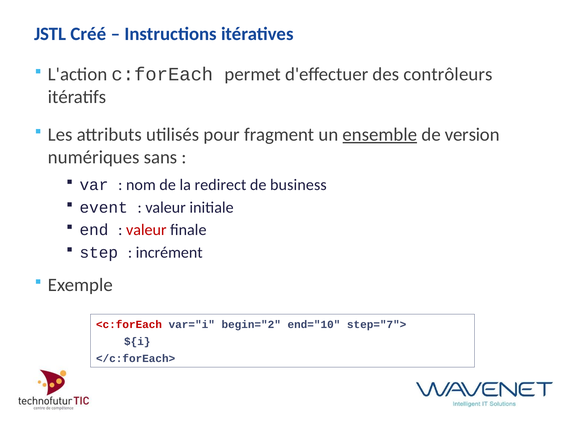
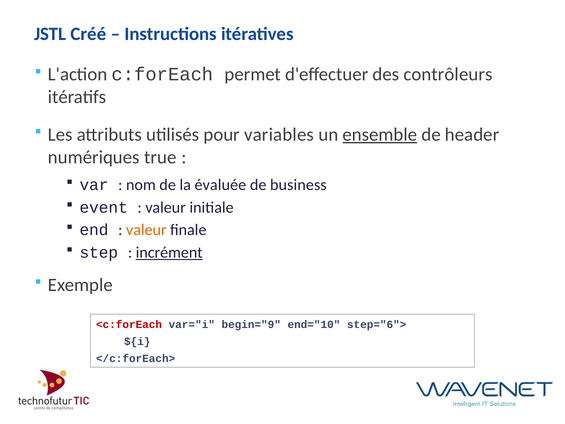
fragment: fragment -> variables
version: version -> header
sans: sans -> true
redirect: redirect -> évaluée
valeur at (146, 230) colour: red -> orange
incrément underline: none -> present
begin="2: begin="2 -> begin="9
step="7">: step="7"> -> step="6">
